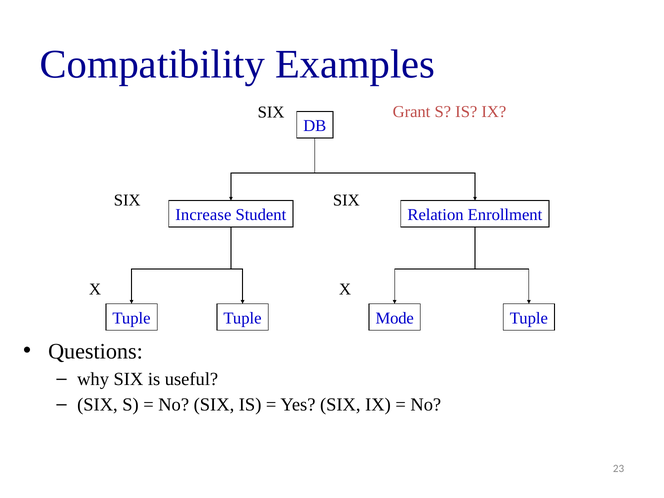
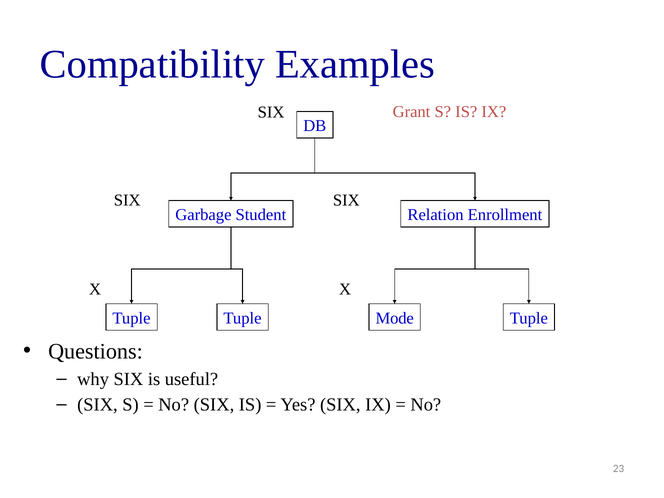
Increase: Increase -> Garbage
